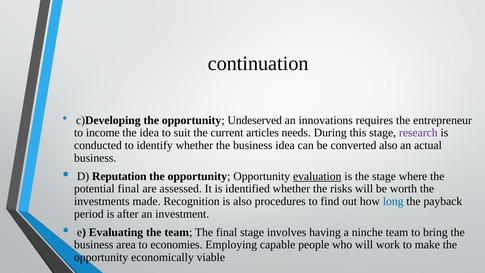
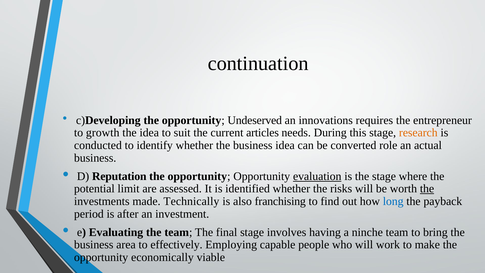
income: income -> growth
research colour: purple -> orange
converted also: also -> role
potential final: final -> limit
the at (427, 189) underline: none -> present
Recognition: Recognition -> Technically
procedures: procedures -> franchising
economies: economies -> effectively
